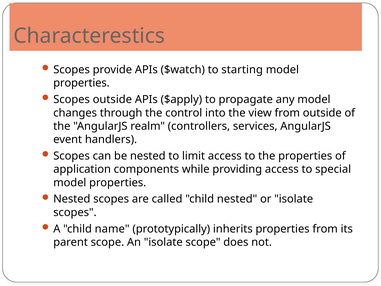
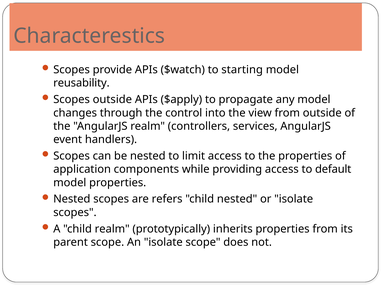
properties at (81, 83): properties -> reusability
special: special -> default
called: called -> refers
child name: name -> realm
